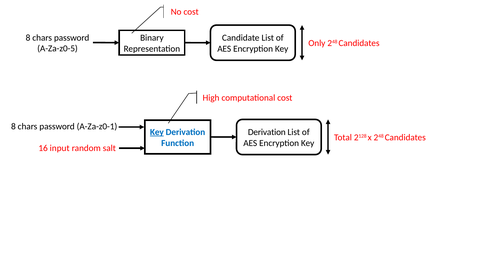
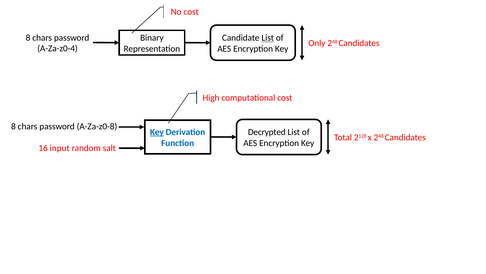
List at (268, 38) underline: none -> present
A-Za-z0-5: A-Za-z0-5 -> A-Za-z0-4
A-Za-z0-1: A-Za-z0-1 -> A-Za-z0-8
Derivation at (267, 132): Derivation -> Decrypted
